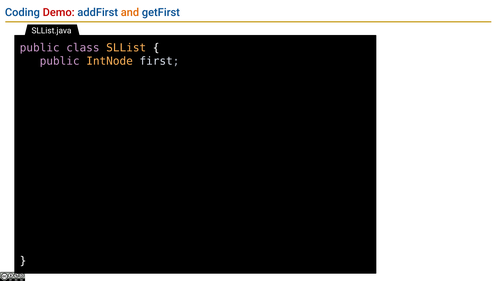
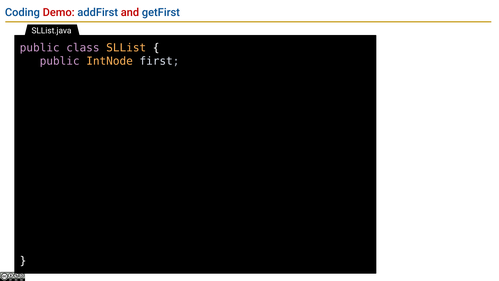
and colour: orange -> red
